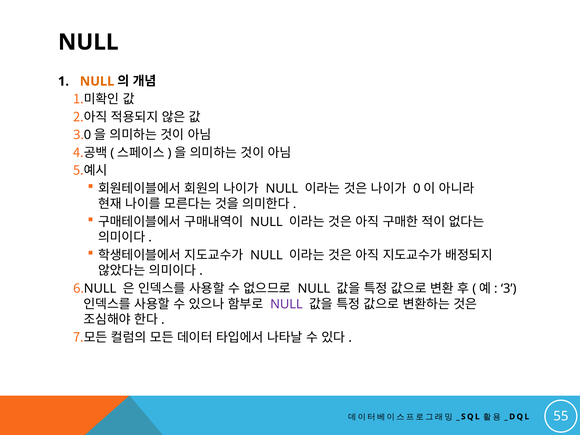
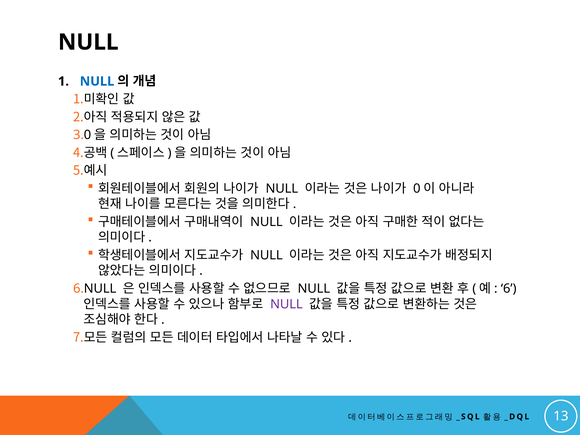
NULL at (97, 81) colour: orange -> blue
3: 3 -> 6
55: 55 -> 13
